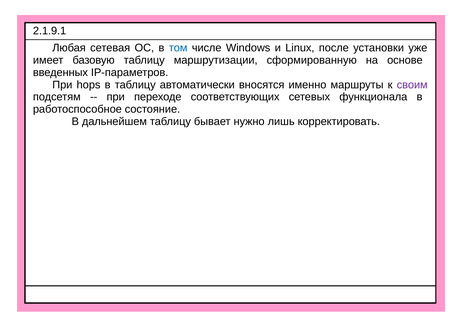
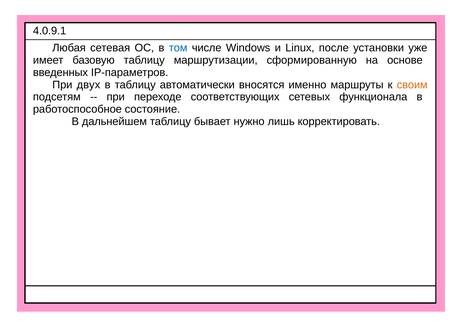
2.1.9.1: 2.1.9.1 -> 4.0.9.1
hops: hops -> двух
своим colour: purple -> orange
